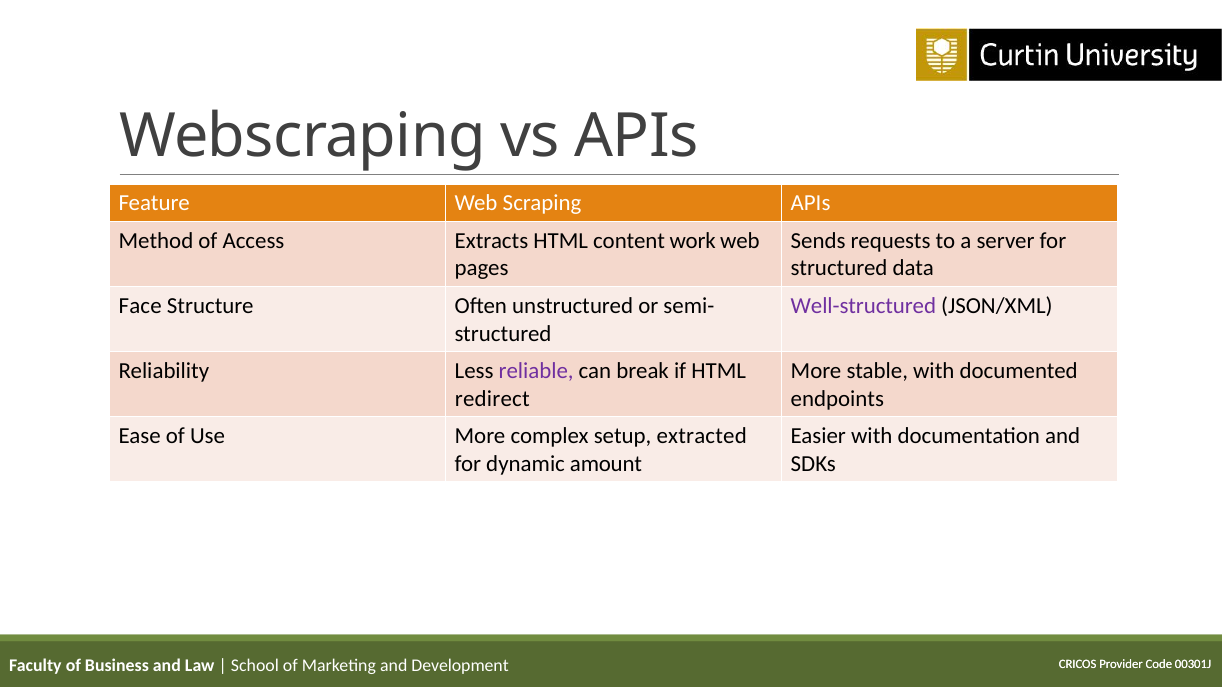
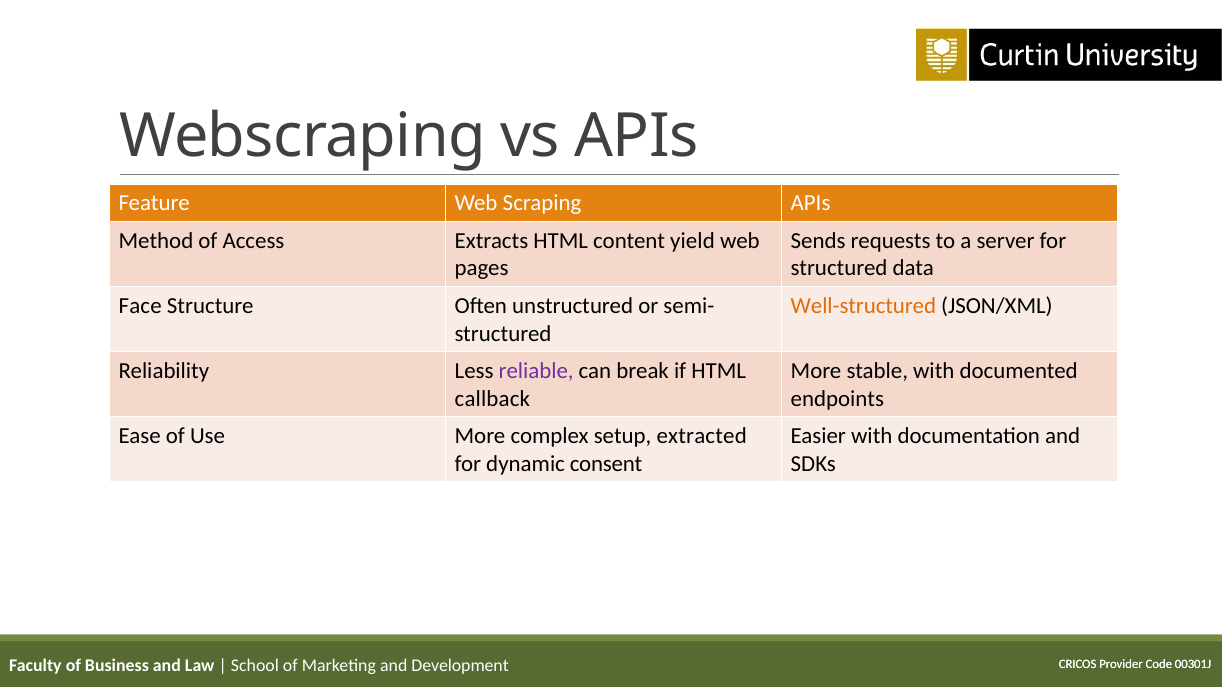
work: work -> yield
Well-structured colour: purple -> orange
redirect: redirect -> callback
amount: amount -> consent
